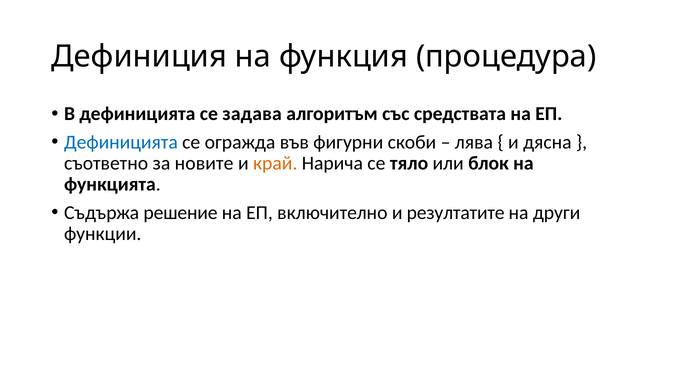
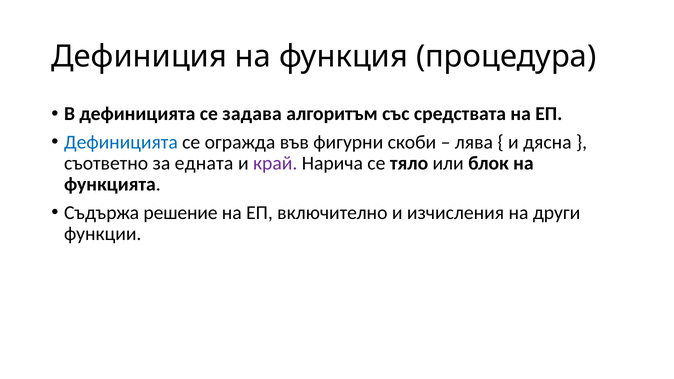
новите: новите -> едната
край colour: orange -> purple
резултатите: резултатите -> изчисления
